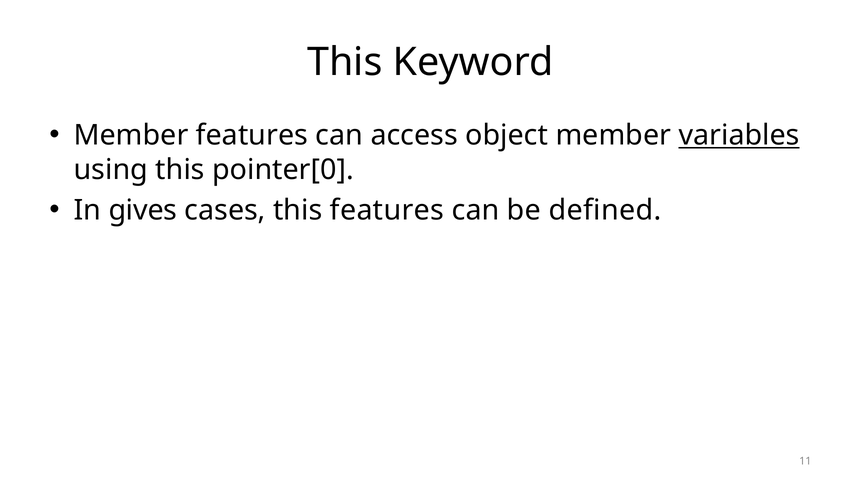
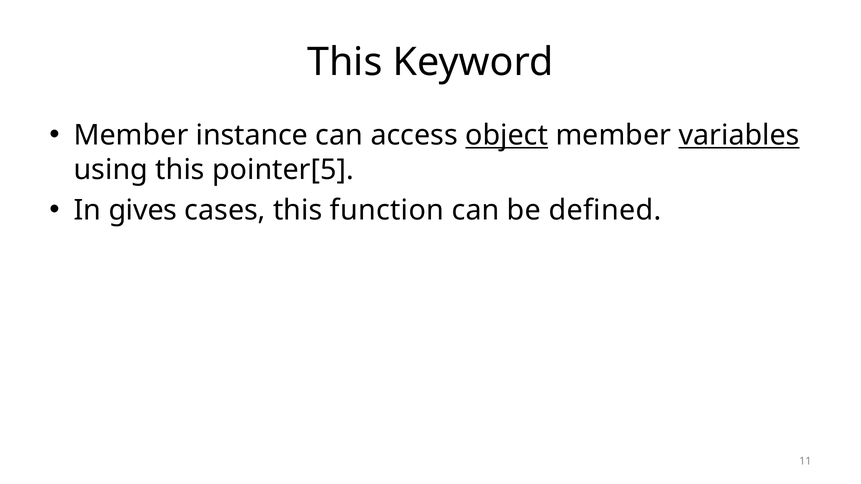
Member features: features -> instance
object underline: none -> present
pointer[0: pointer[0 -> pointer[5
this features: features -> function
